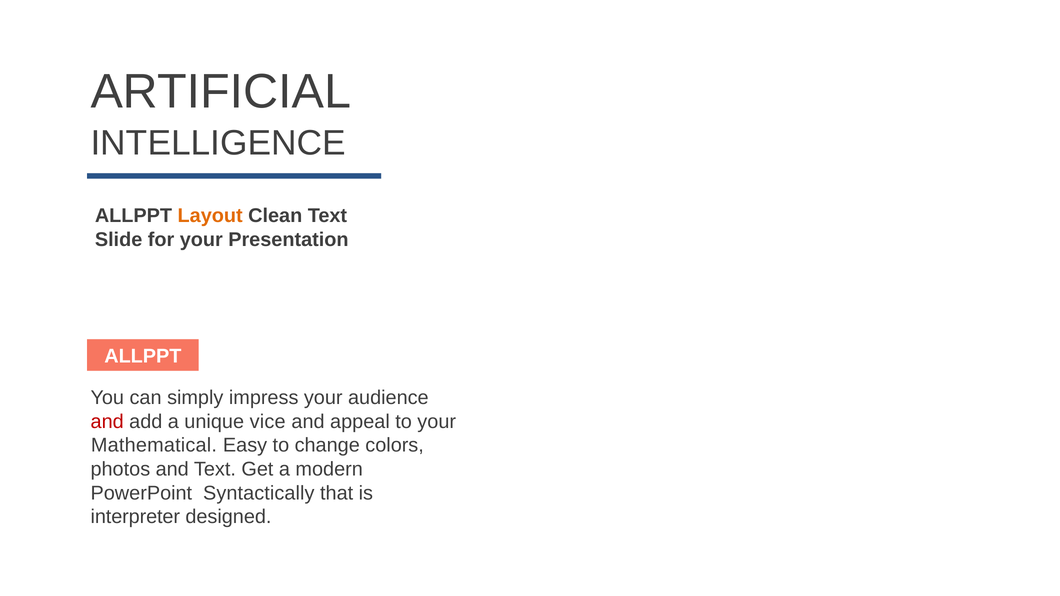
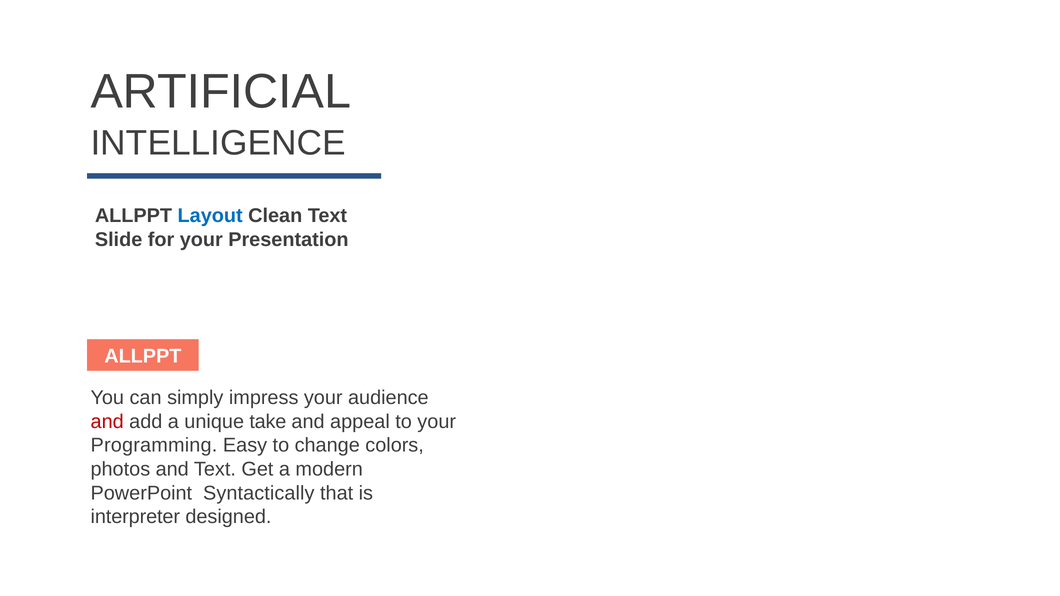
Layout colour: orange -> blue
vice: vice -> take
Mathematical: Mathematical -> Programming
